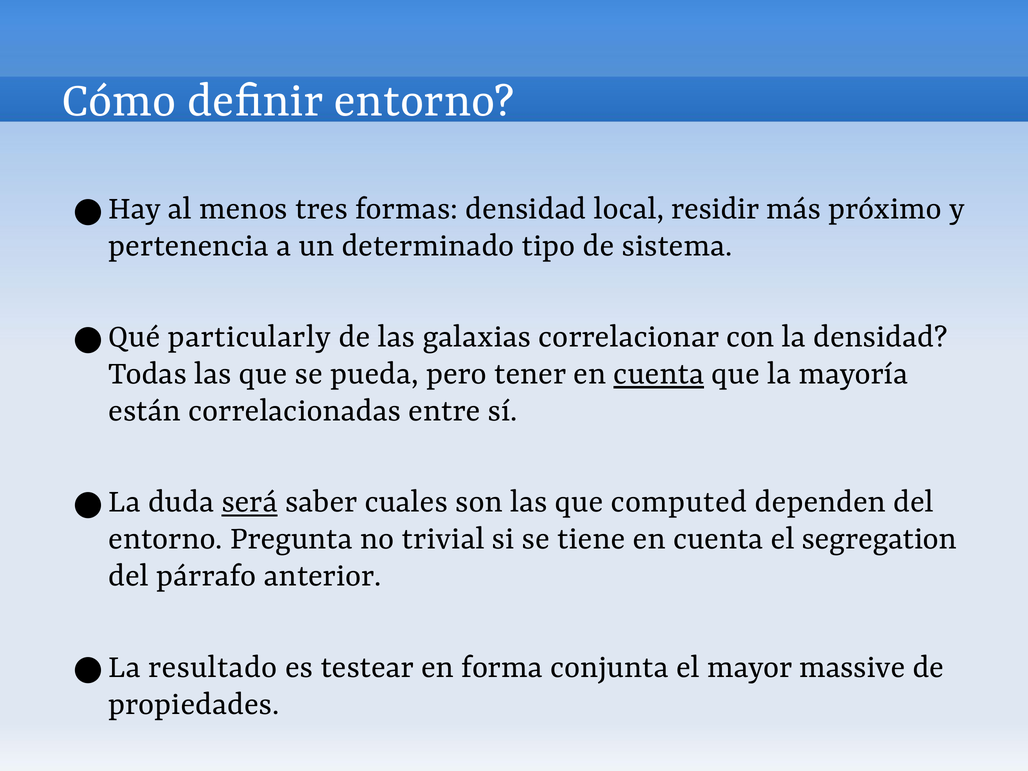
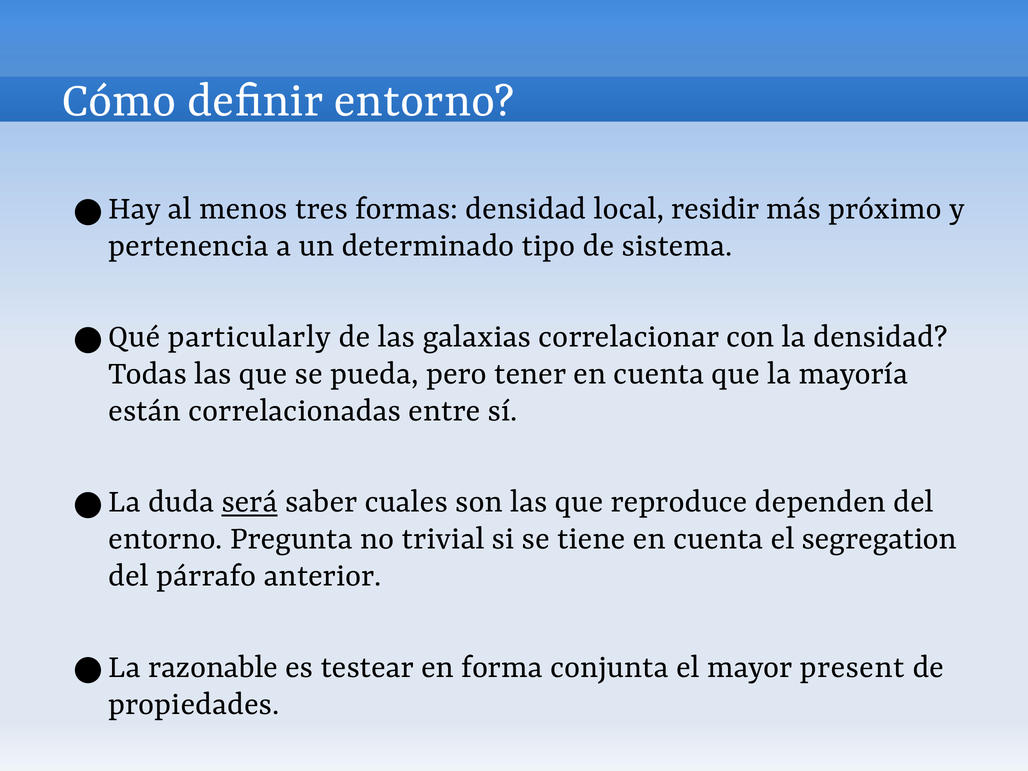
cuenta at (659, 373) underline: present -> none
computed: computed -> reproduce
resultado: resultado -> razonable
massive: massive -> present
